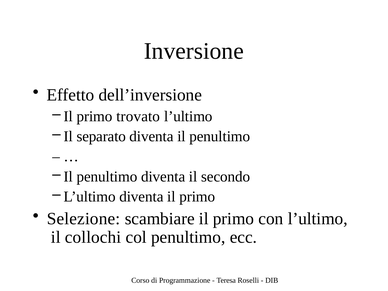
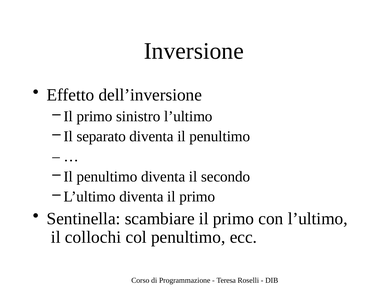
trovato: trovato -> sinistro
Selezione: Selezione -> Sentinella
